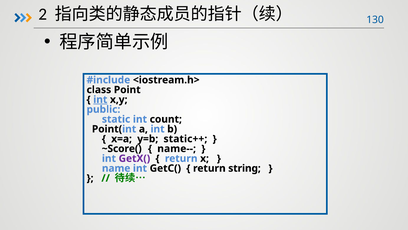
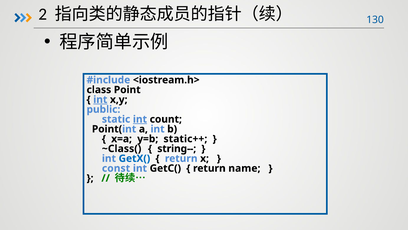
int at (140, 119) underline: none -> present
~Score(: ~Score( -> ~Class(
name--: name-- -> string--
GetX( colour: purple -> blue
name: name -> const
string: string -> name
